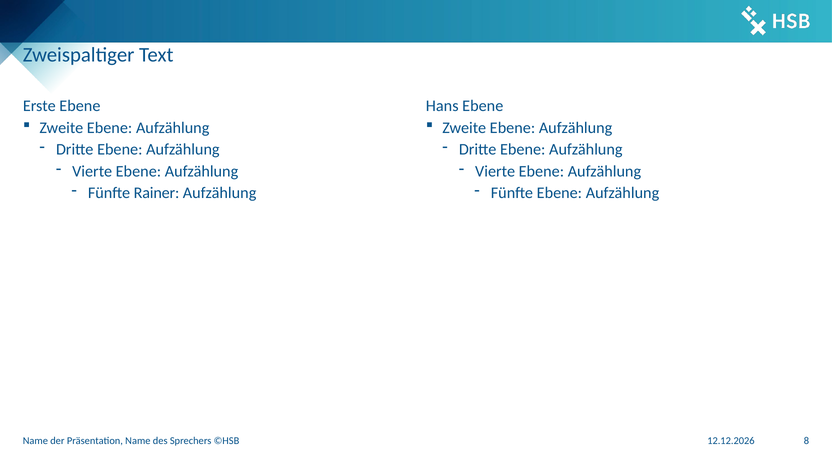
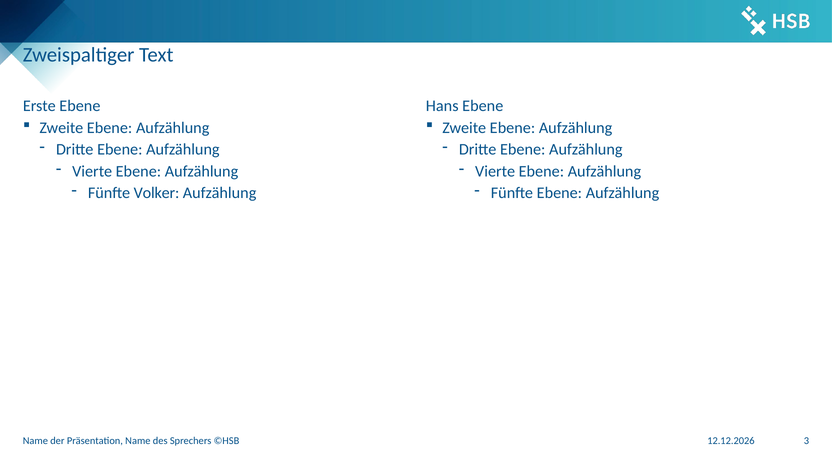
Rainer: Rainer -> Volker
8: 8 -> 3
